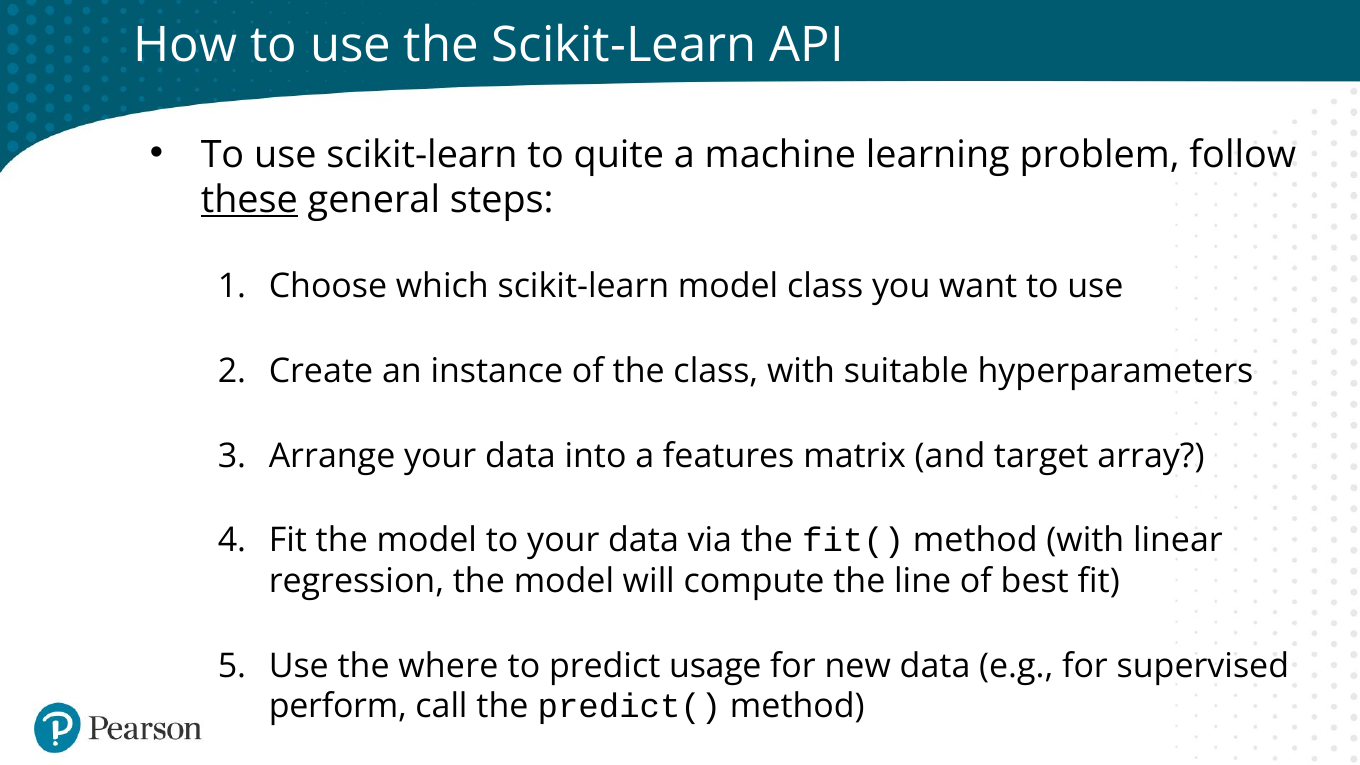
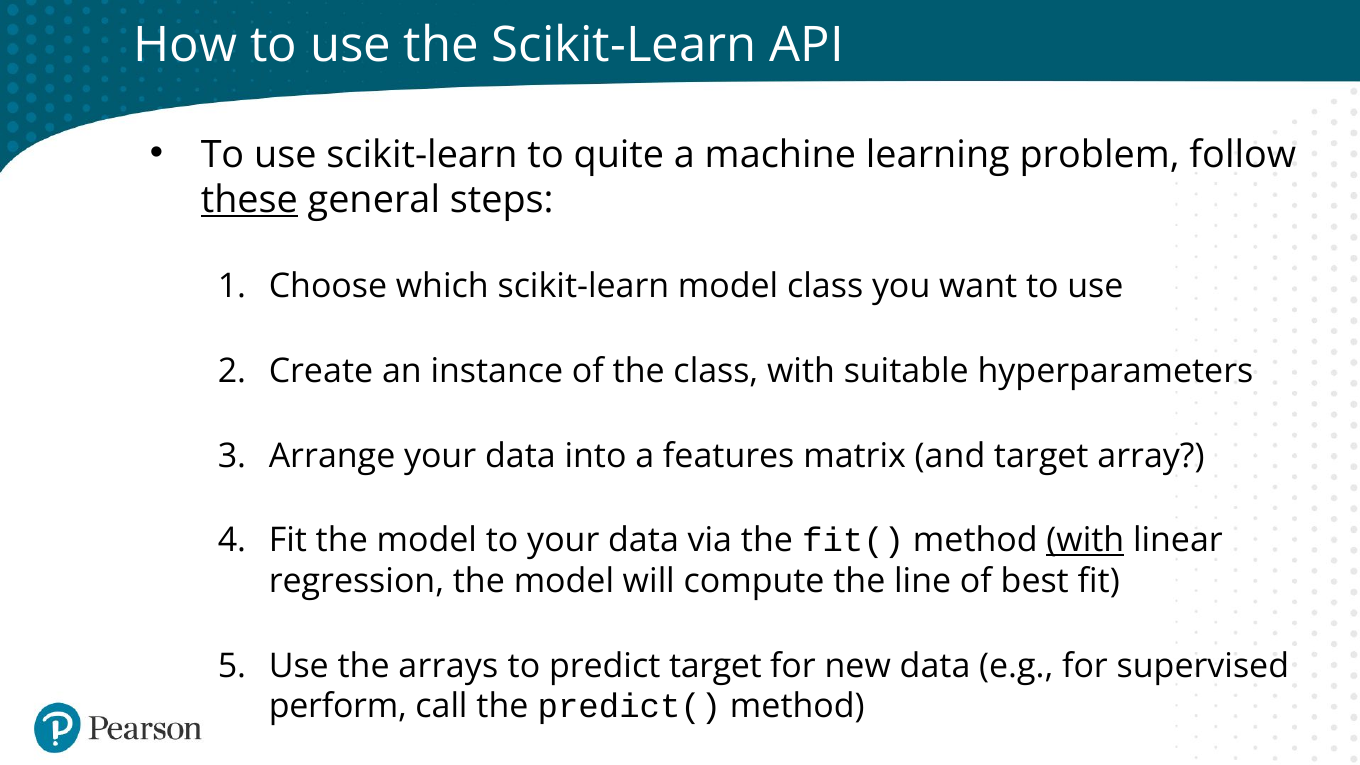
with at (1085, 541) underline: none -> present
where: where -> arrays
predict usage: usage -> target
